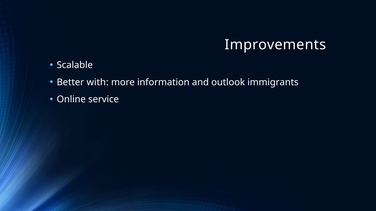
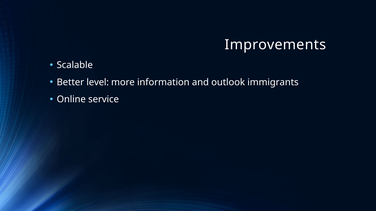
with: with -> level
